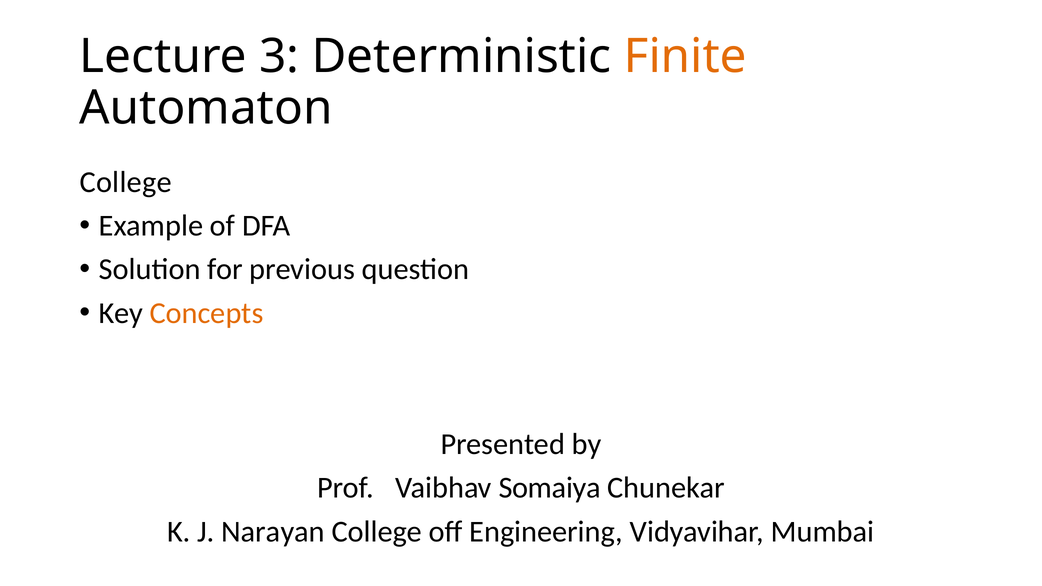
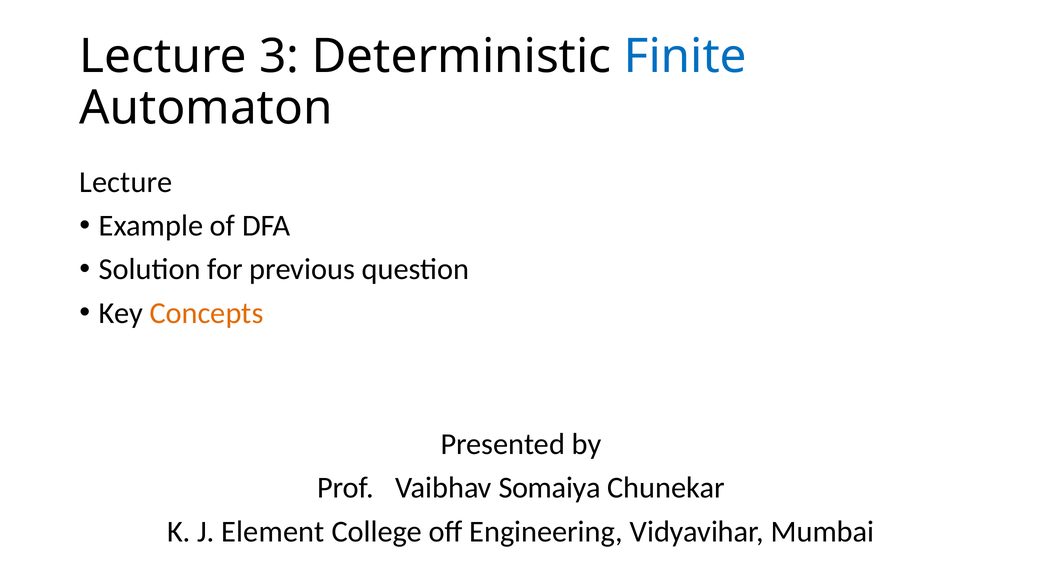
Finite colour: orange -> blue
College at (126, 182): College -> Lecture
Narayan: Narayan -> Element
